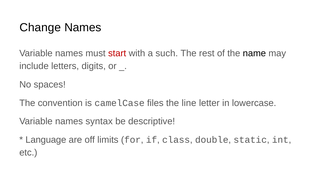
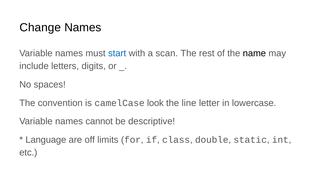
start colour: red -> blue
such: such -> scan
files: files -> look
syntax: syntax -> cannot
